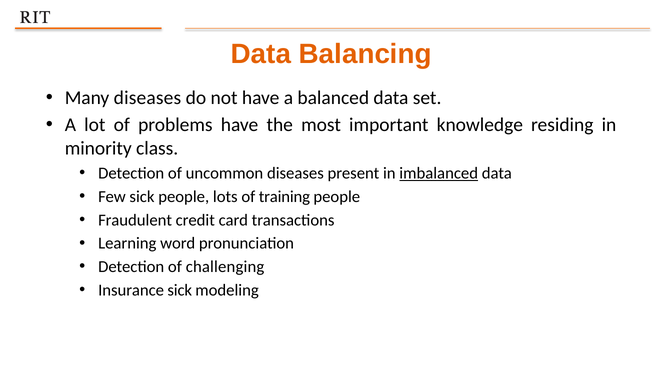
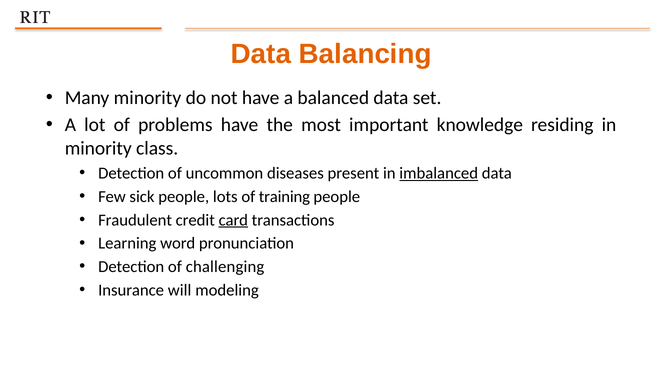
Many diseases: diseases -> minority
card underline: none -> present
Insurance sick: sick -> will
